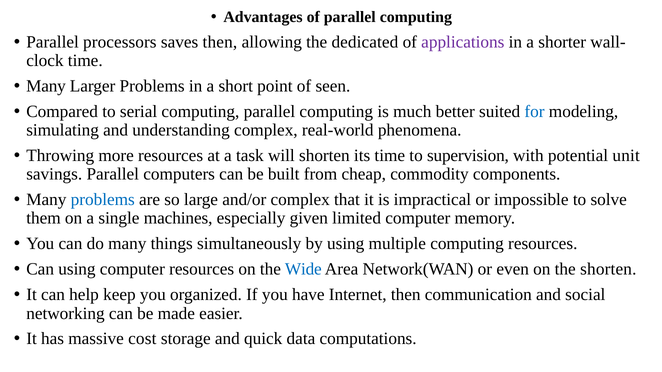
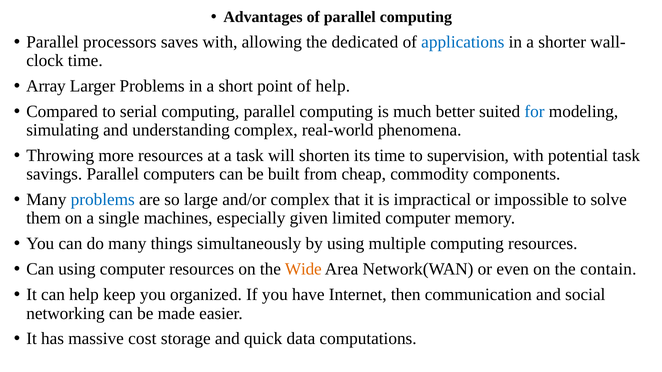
saves then: then -> with
applications colour: purple -> blue
Many at (46, 86): Many -> Array
of seen: seen -> help
potential unit: unit -> task
Wide colour: blue -> orange
the shorten: shorten -> contain
